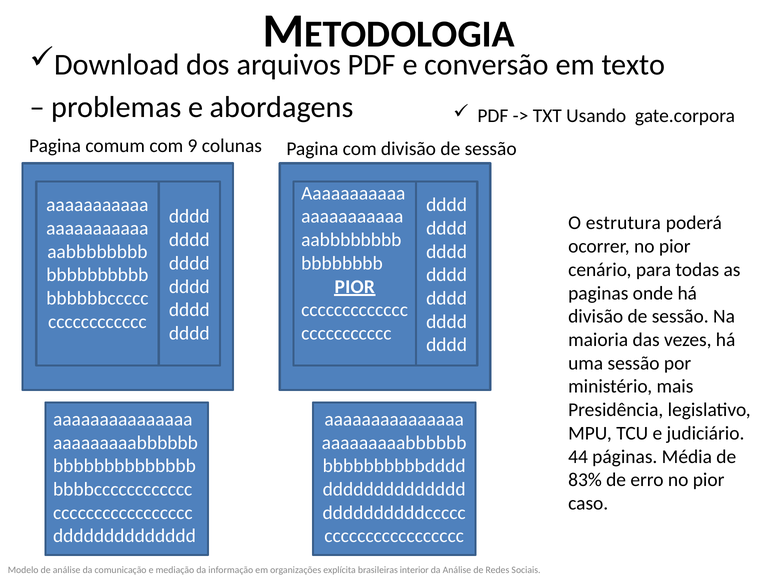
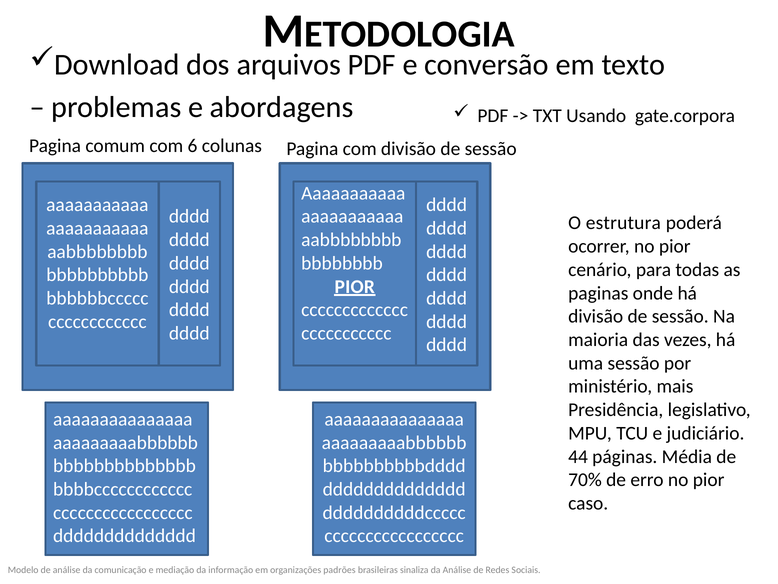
9: 9 -> 6
83%: 83% -> 70%
explícita: explícita -> padrões
interior: interior -> sinaliza
